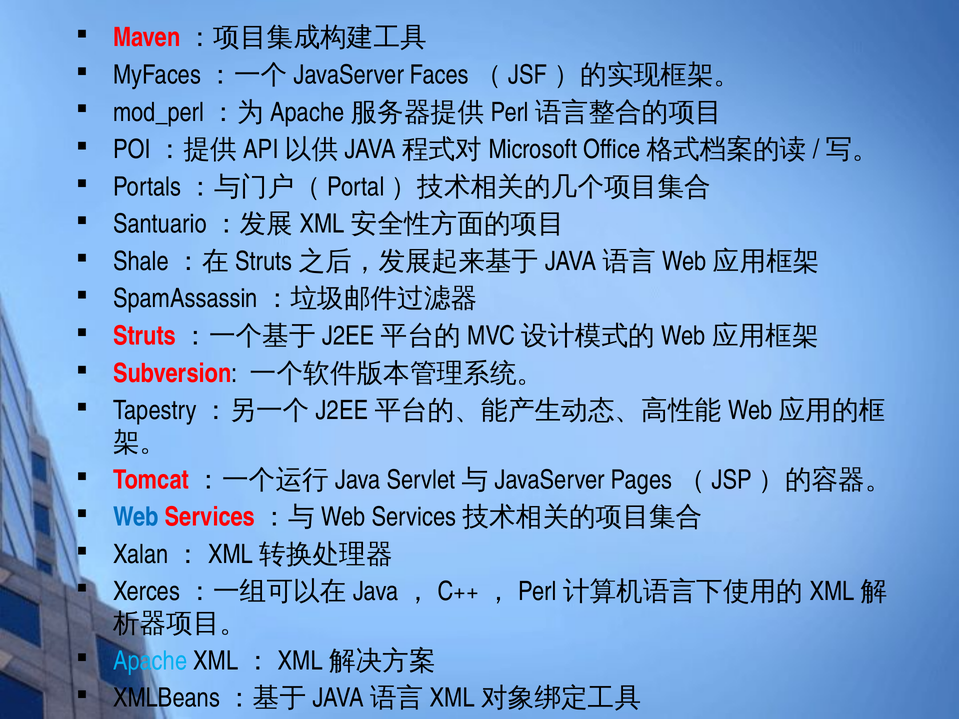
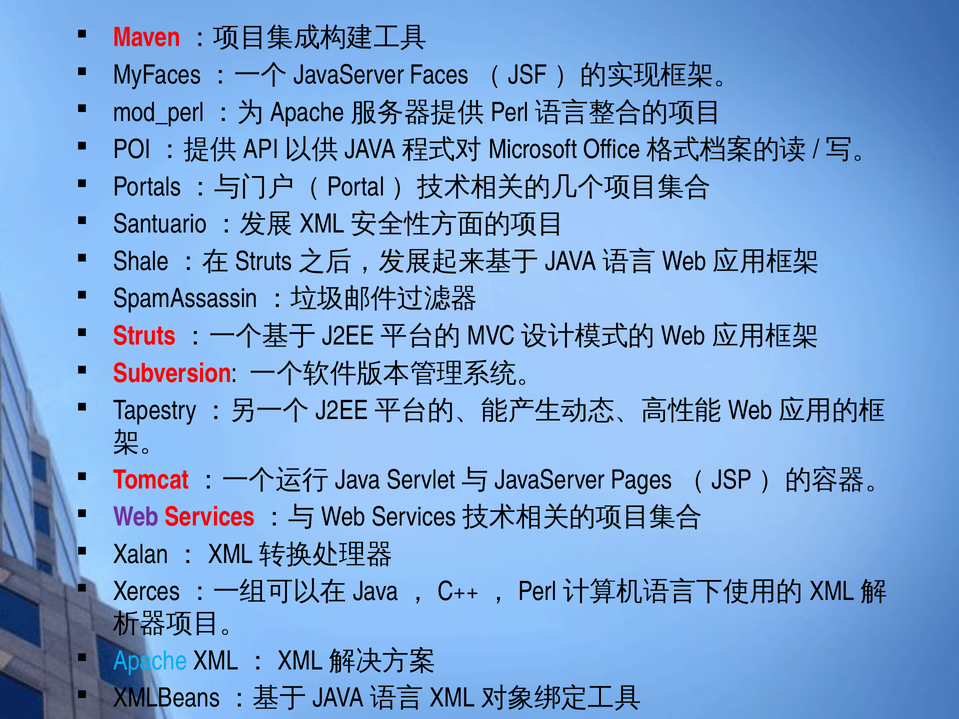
Web colour: blue -> purple
